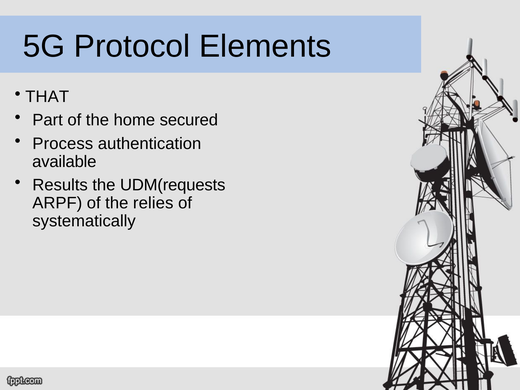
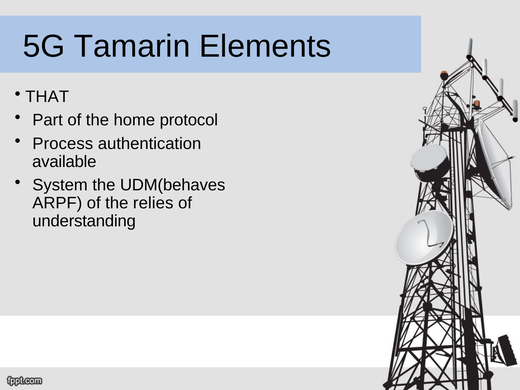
Protocol: Protocol -> Tamarin
secured: secured -> protocol
Results: Results -> System
UDM(requests: UDM(requests -> UDM(behaves
systematically: systematically -> understanding
